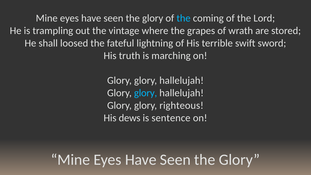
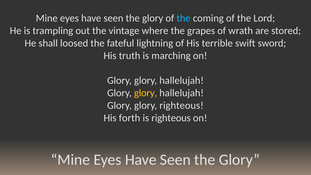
glory at (146, 93) colour: light blue -> yellow
dews: dews -> forth
is sentence: sentence -> righteous
